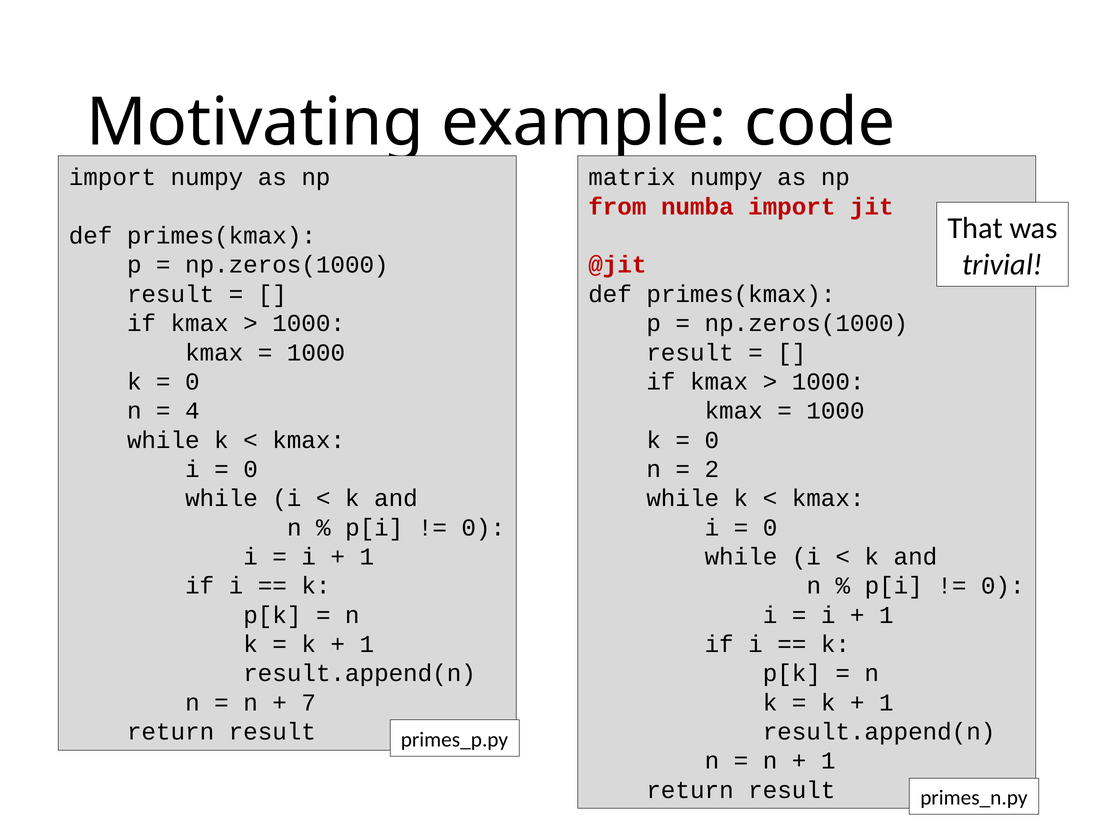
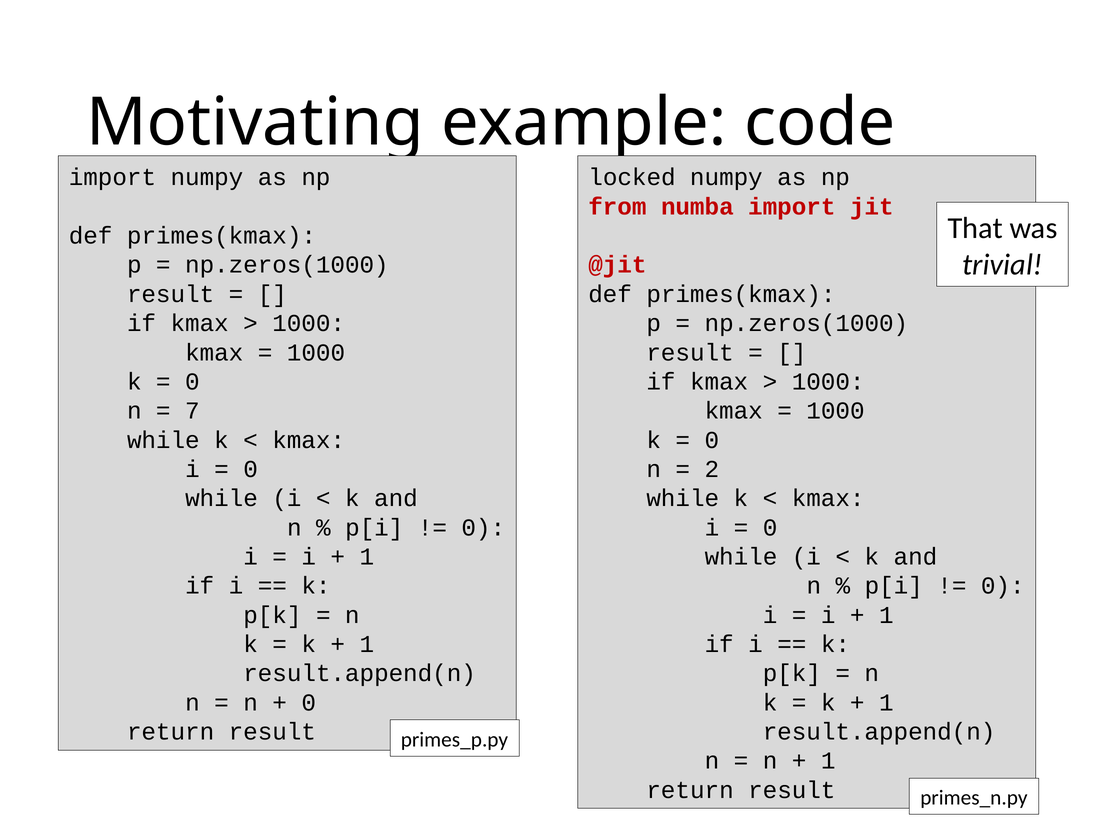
matrix: matrix -> locked
4: 4 -> 7
7 at (309, 702): 7 -> 0
